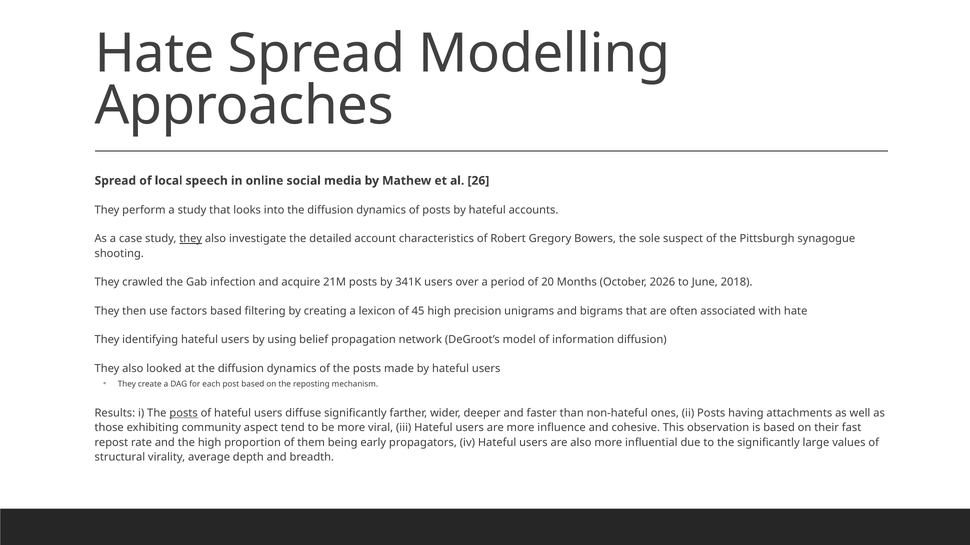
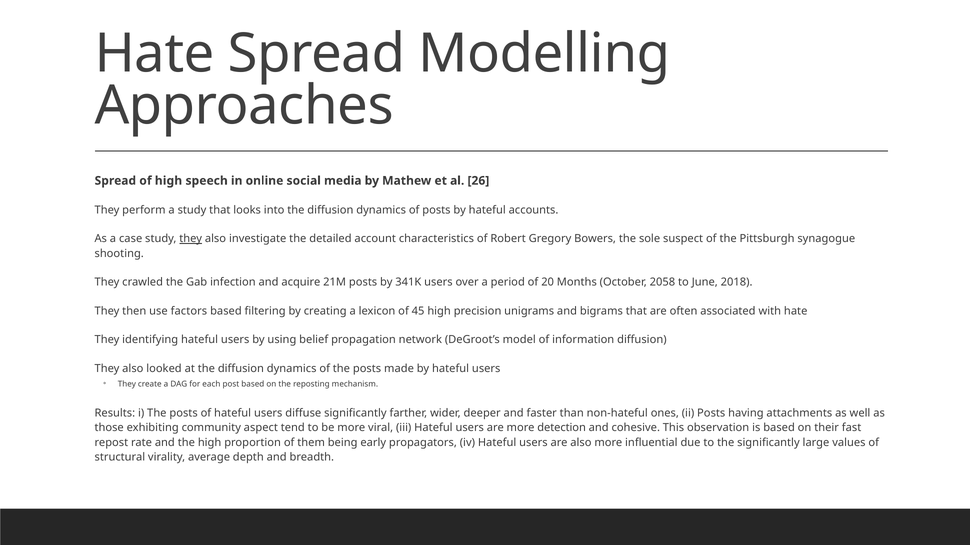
of local: local -> high
2026: 2026 -> 2058
posts at (184, 414) underline: present -> none
influence: influence -> detection
